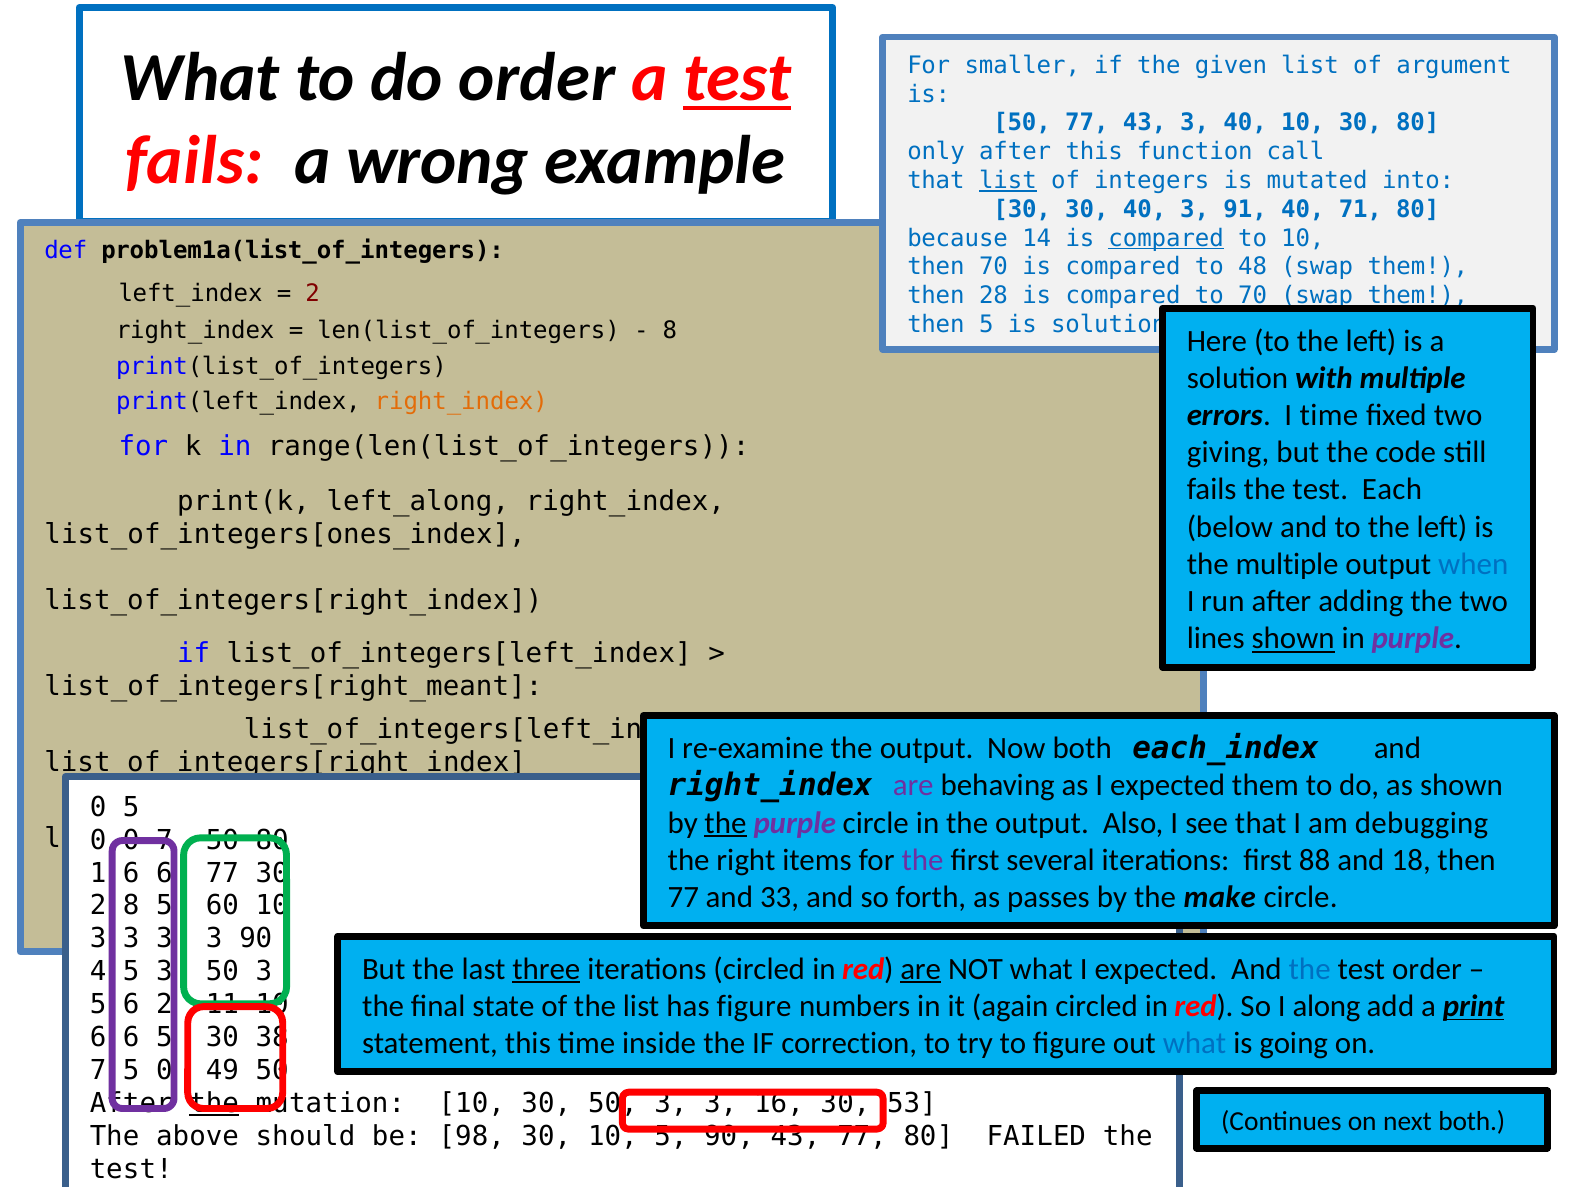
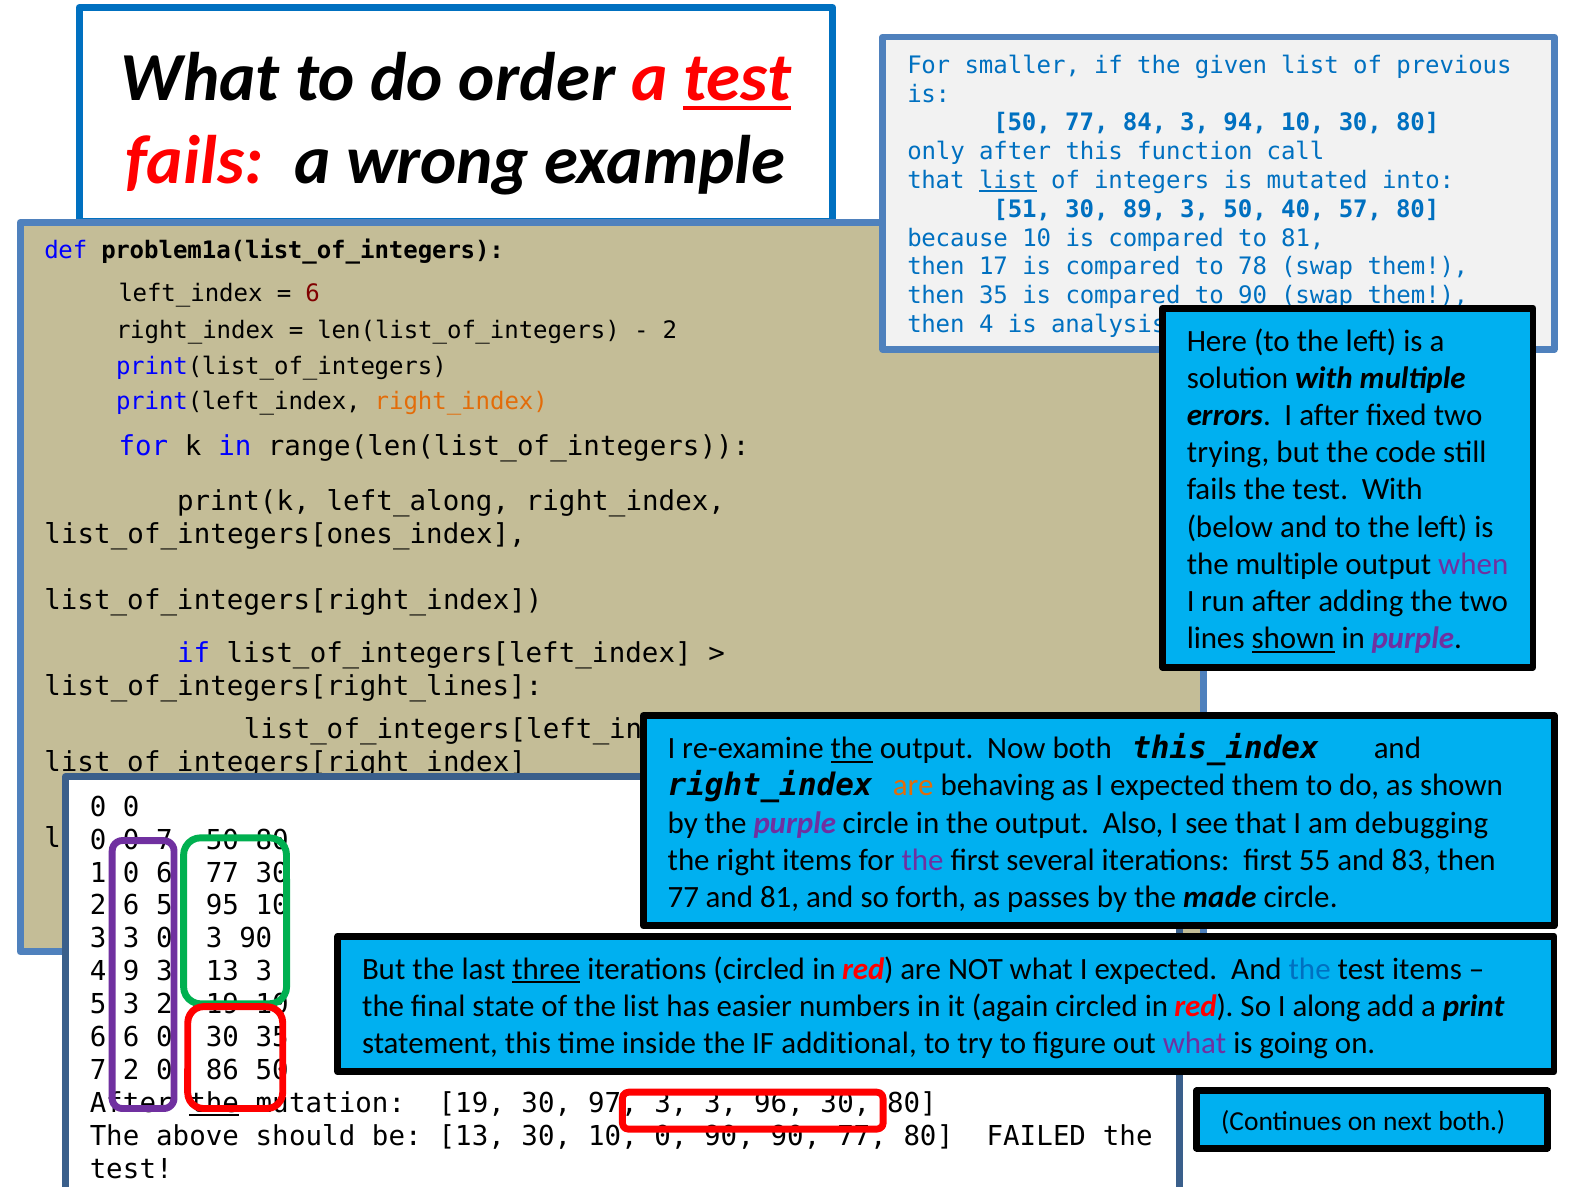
argument: argument -> previous
77 43: 43 -> 84
3 40: 40 -> 94
30 at (1022, 209): 30 -> 51
30 40: 40 -> 89
3 91: 91 -> 50
71: 71 -> 57
because 14: 14 -> 10
compared at (1166, 238) underline: present -> none
to 10: 10 -> 81
then 70: 70 -> 17
48: 48 -> 78
2 at (313, 293): 2 -> 6
then 28: 28 -> 35
compared to 70: 70 -> 90
then 5: 5 -> 4
is solution: solution -> analysis
8 at (670, 331): 8 -> 2
I time: time -> after
giving: giving -> trying
test Each: Each -> With
when colour: blue -> purple
list_of_integers[right_meant: list_of_integers[right_meant -> list_of_integers[right_lines
the at (852, 749) underline: none -> present
each_index: each_index -> this_index
are at (913, 786) colour: purple -> orange
5 at (131, 807): 5 -> 0
the at (726, 823) underline: present -> none
88: 88 -> 55
18: 18 -> 83
1 6: 6 -> 0
and 33: 33 -> 81
make: make -> made
2 8: 8 -> 6
60: 60 -> 95
3 at (164, 939): 3 -> 0
are at (921, 969) underline: present -> none
test order: order -> items
4 5: 5 -> 9
3 50: 50 -> 13
5 6: 6 -> 3
2 11: 11 -> 19
has figure: figure -> easier
print underline: present -> none
6 5: 5 -> 0
30 38: 38 -> 35
correction: correction -> additional
what at (1194, 1044) colour: blue -> purple
7 5: 5 -> 2
49: 49 -> 86
mutation 10: 10 -> 19
30 50: 50 -> 97
16: 16 -> 96
53 at (912, 1104): 53 -> 80
be 98: 98 -> 13
10 5: 5 -> 0
90 43: 43 -> 90
